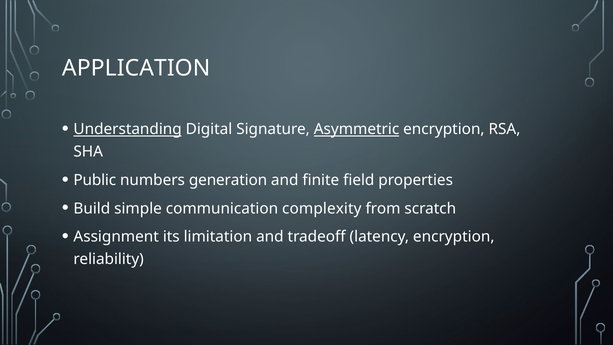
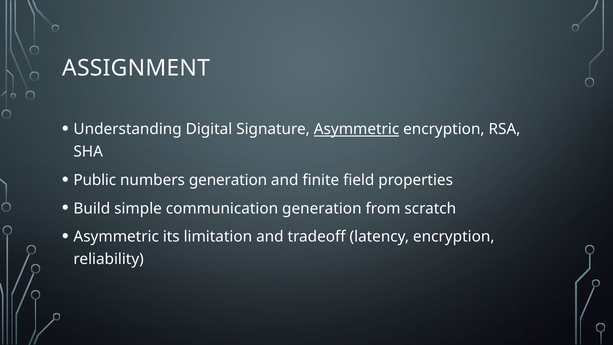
APPLICATION: APPLICATION -> ASSIGNMENT
Understanding underline: present -> none
communication complexity: complexity -> generation
Assignment at (116, 237): Assignment -> Asymmetric
